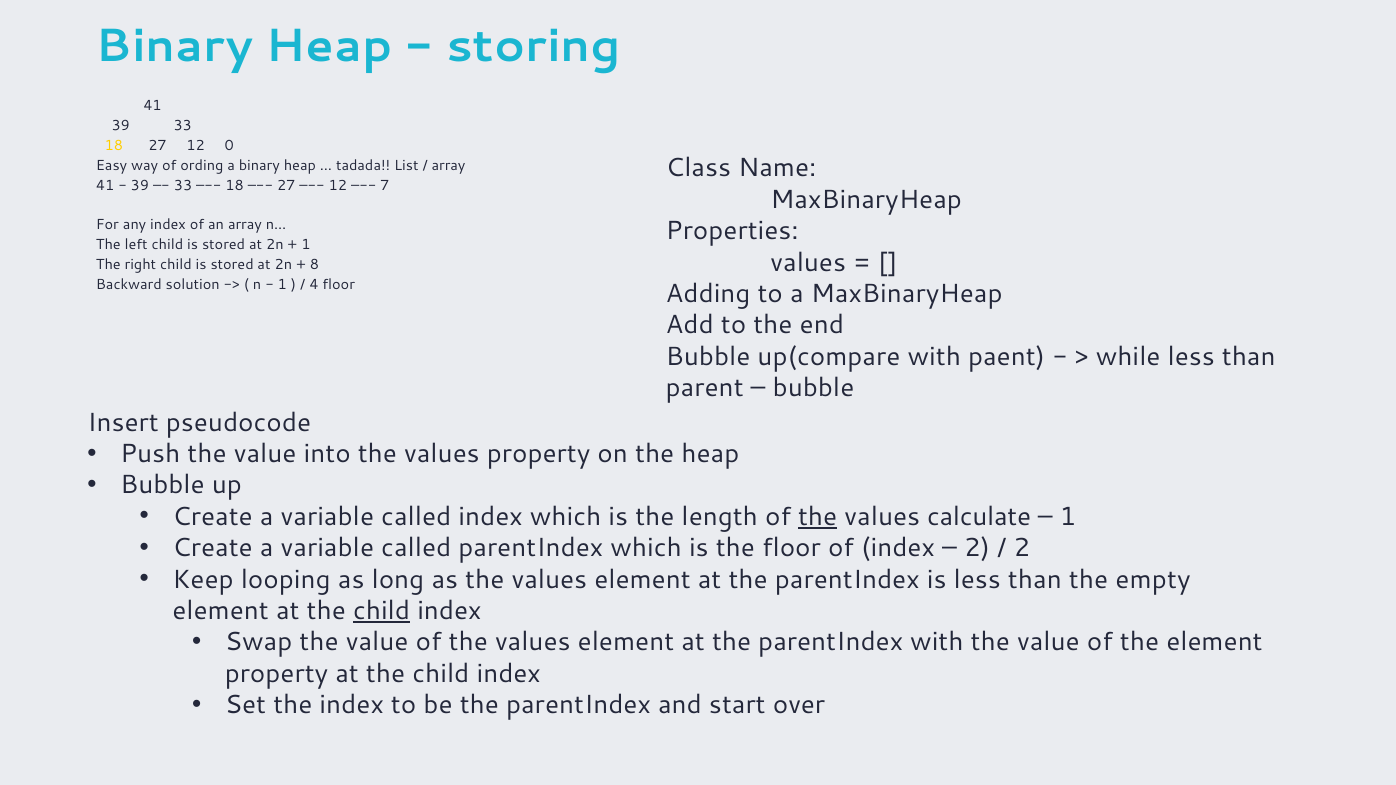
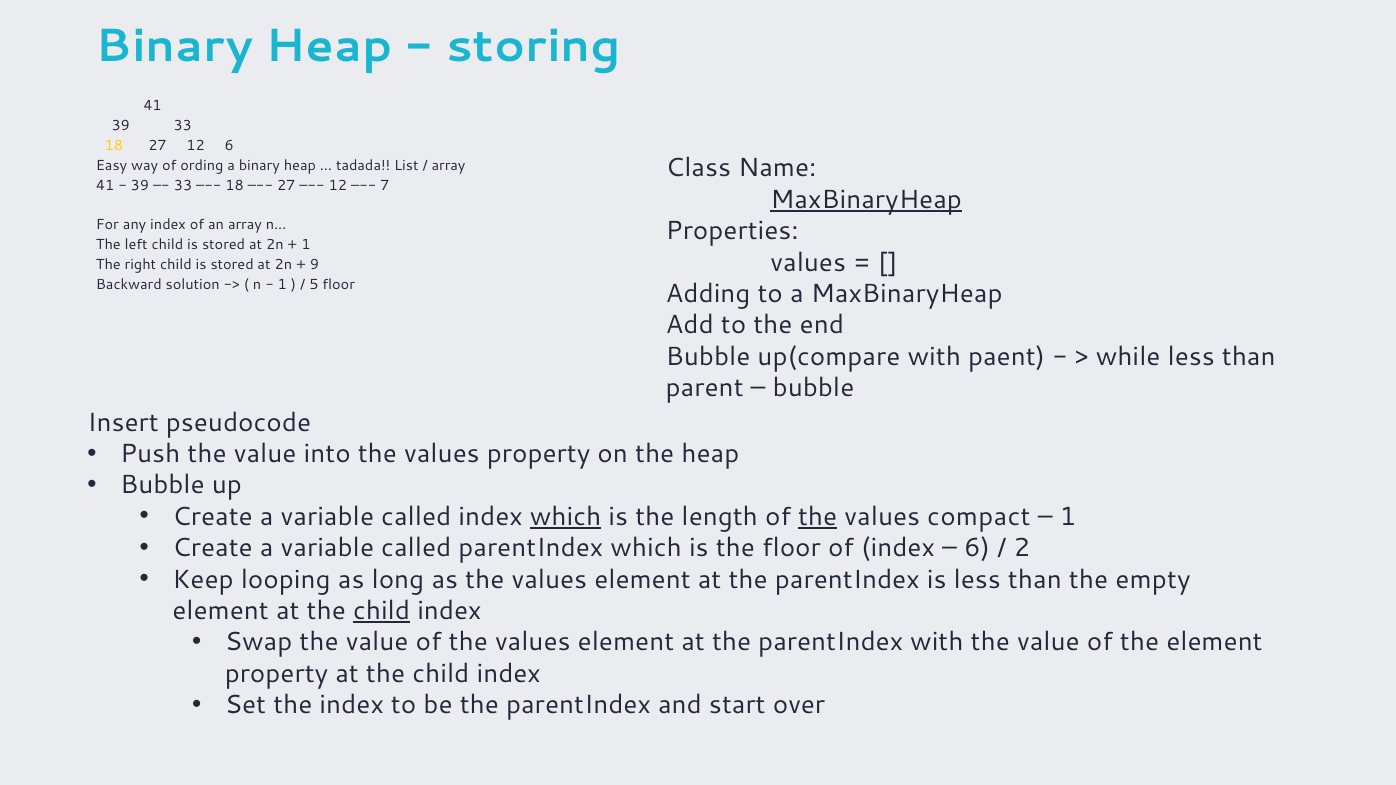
12 0: 0 -> 6
MaxBinaryHeap at (866, 200) underline: none -> present
8: 8 -> 9
4: 4 -> 5
which at (566, 517) underline: none -> present
calculate: calculate -> compact
2 at (977, 548): 2 -> 6
